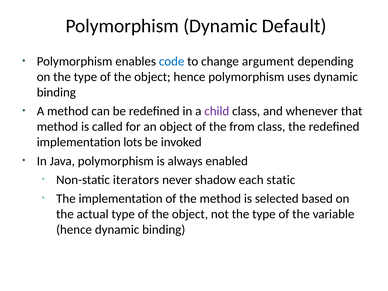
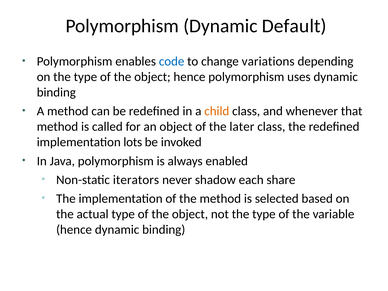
argument: argument -> variations
child colour: purple -> orange
from: from -> later
static: static -> share
